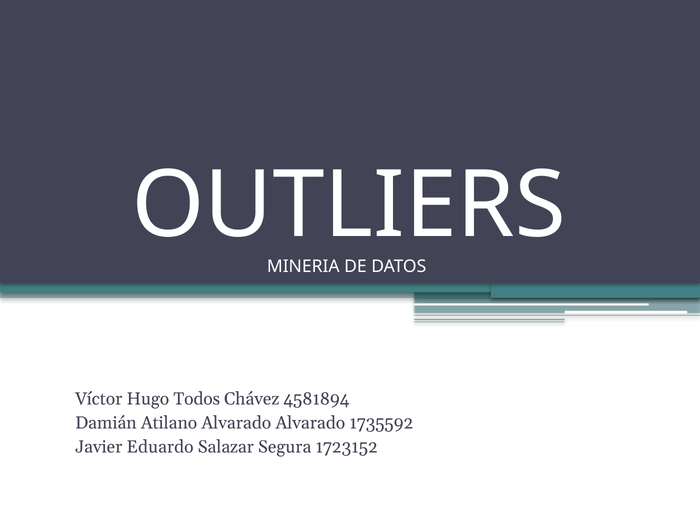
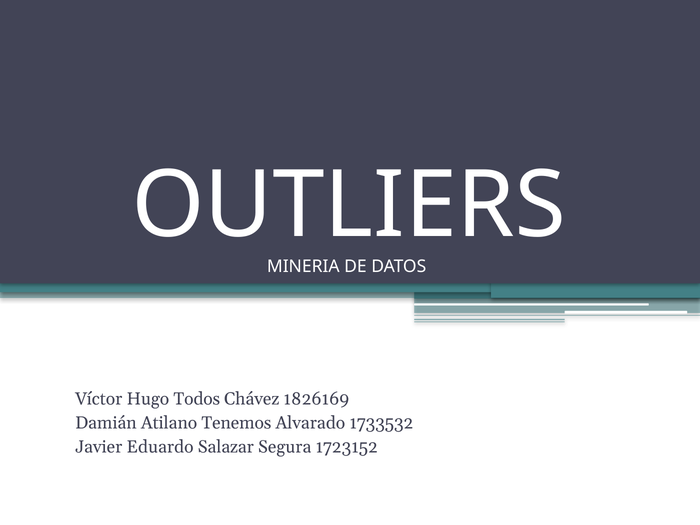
4581894: 4581894 -> 1826169
Atilano Alvarado: Alvarado -> Tenemos
1735592: 1735592 -> 1733532
